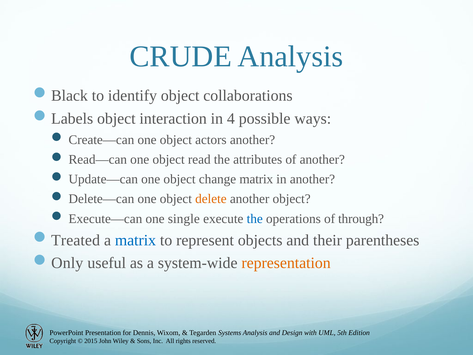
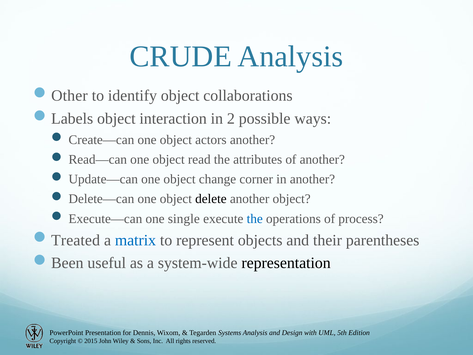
Black: Black -> Other
4: 4 -> 2
change matrix: matrix -> corner
delete colour: orange -> black
through: through -> process
Only: Only -> Been
representation colour: orange -> black
